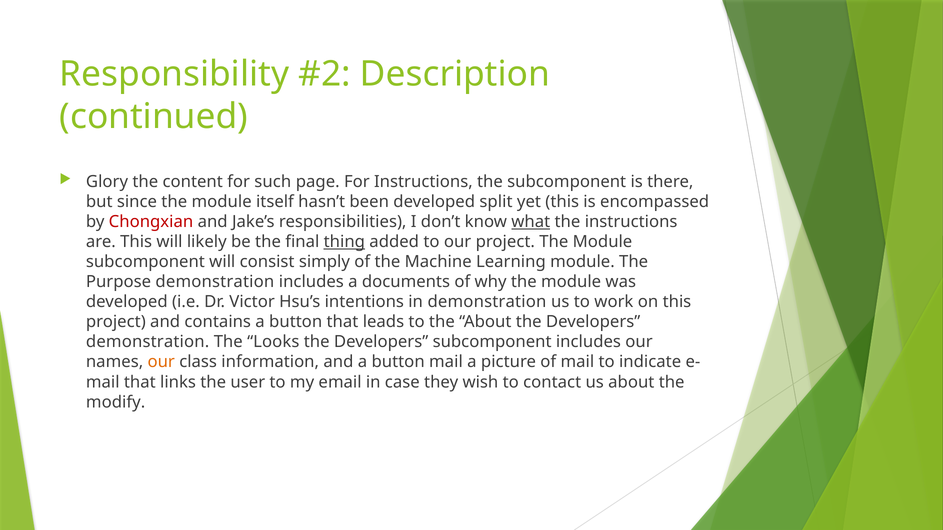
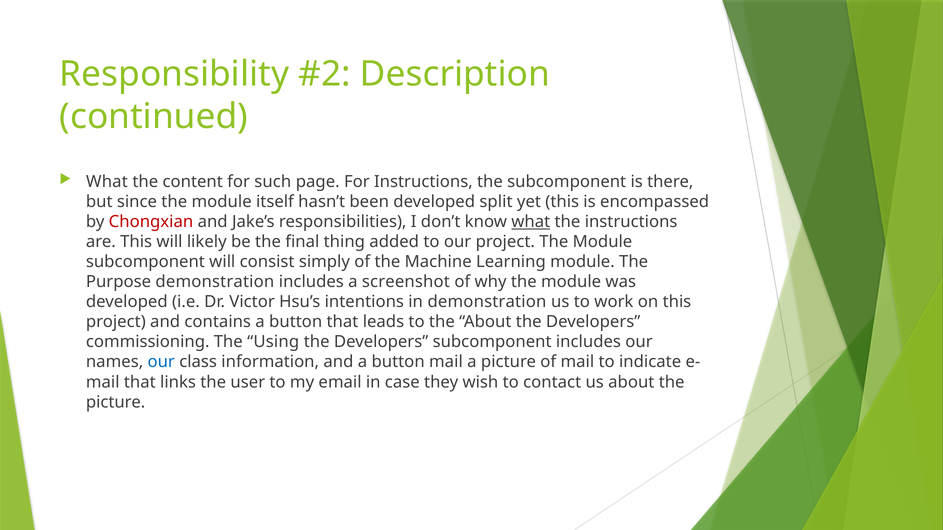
Glory at (107, 182): Glory -> What
thing underline: present -> none
documents: documents -> screenshot
demonstration at (148, 342): demonstration -> commissioning
Looks: Looks -> Using
our at (161, 362) colour: orange -> blue
modify at (116, 402): modify -> picture
